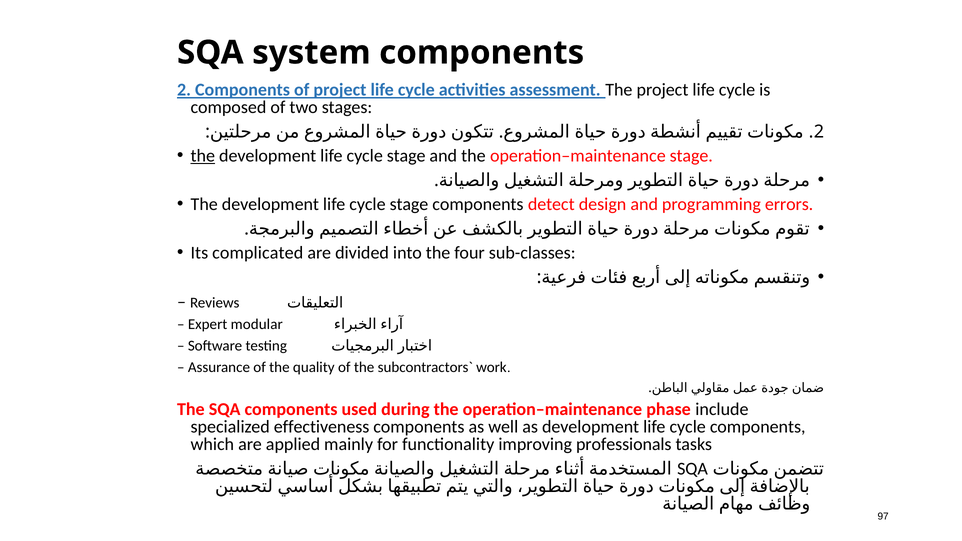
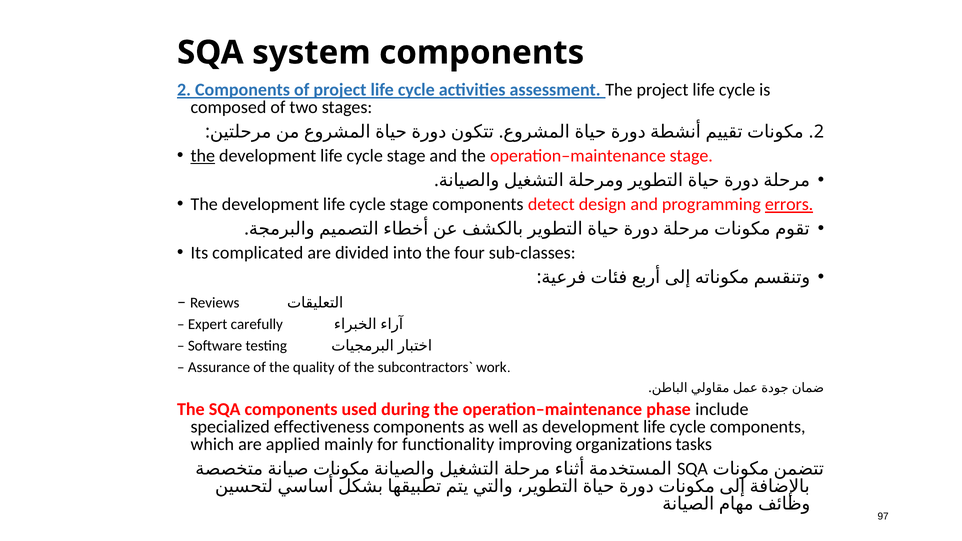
errors underline: none -> present
modular: modular -> carefully
professionals: professionals -> organizations
